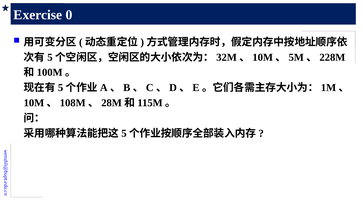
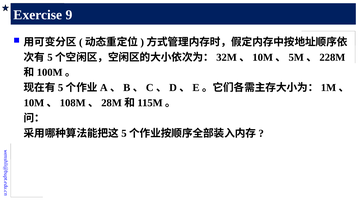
0: 0 -> 9
